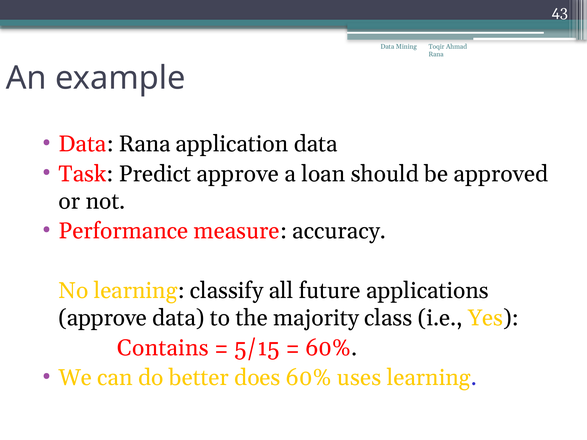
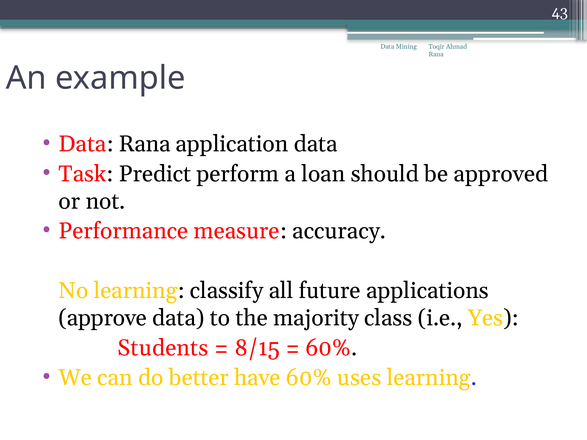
Predict approve: approve -> perform
Contains: Contains -> Students
5/15: 5/15 -> 8/15
does: does -> have
